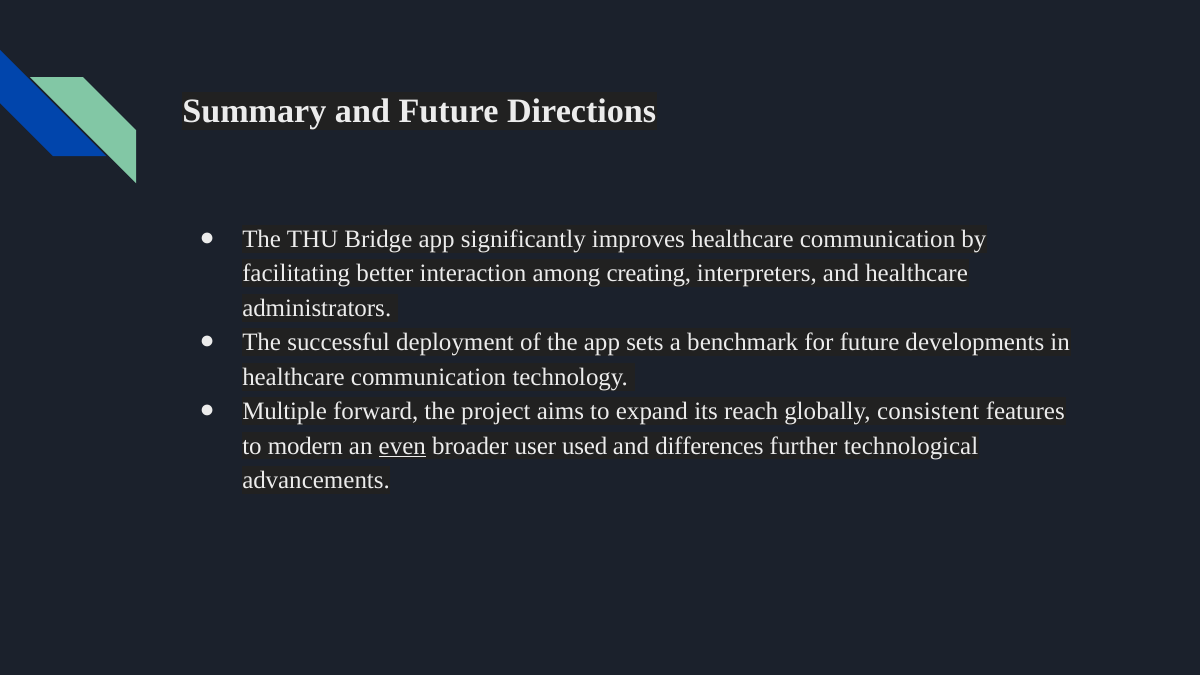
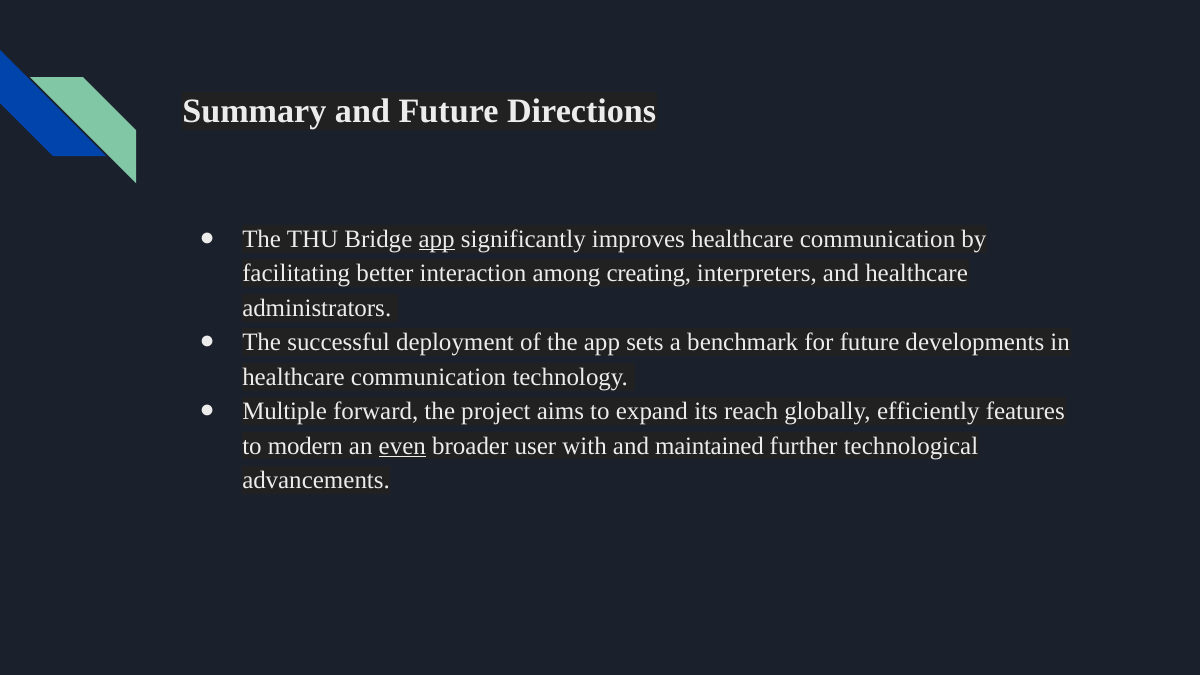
app at (437, 239) underline: none -> present
consistent: consistent -> efficiently
used: used -> with
differences: differences -> maintained
